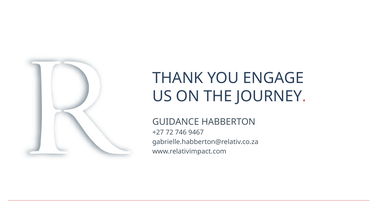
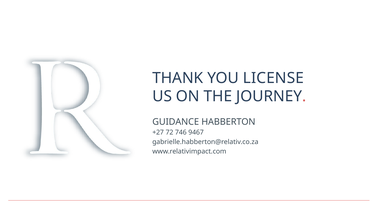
ENGAGE: ENGAGE -> LICENSE
